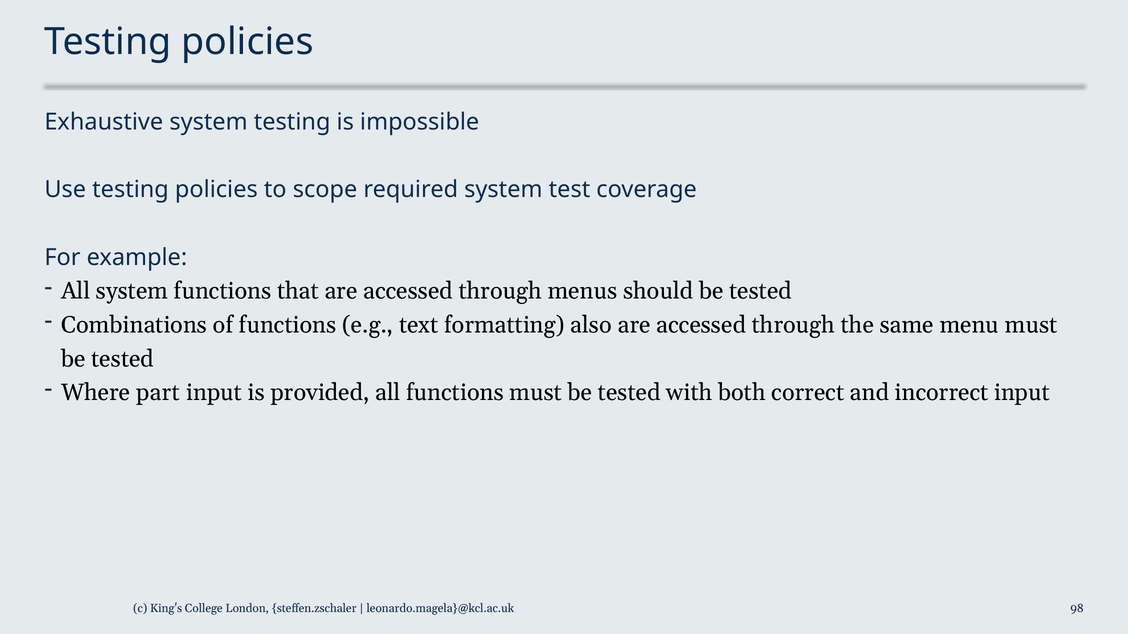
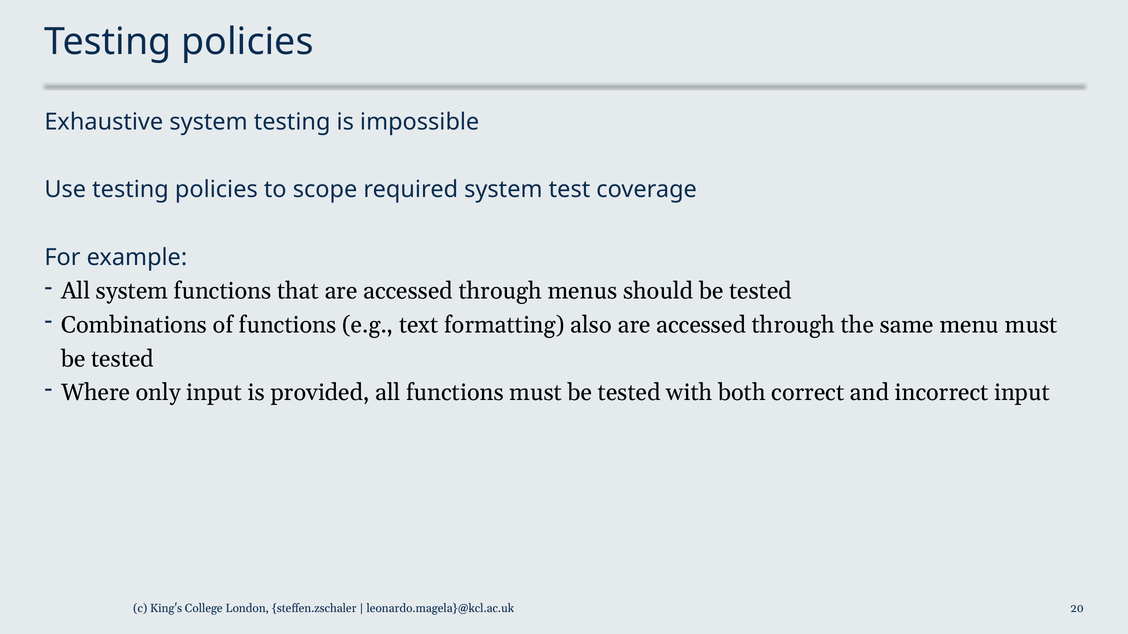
part: part -> only
98: 98 -> 20
